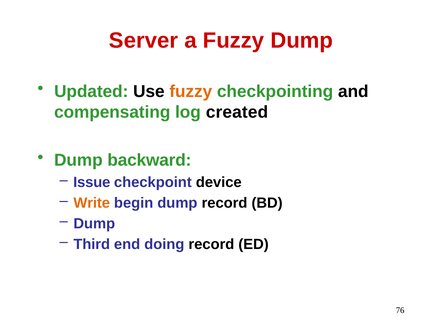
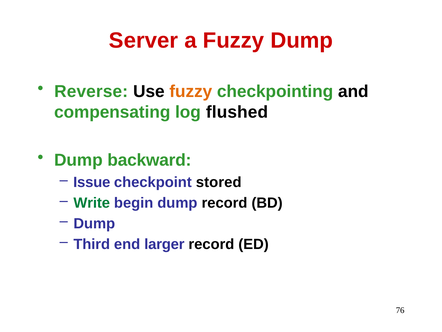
Updated: Updated -> Reverse
created: created -> flushed
device: device -> stored
Write colour: orange -> green
doing: doing -> larger
